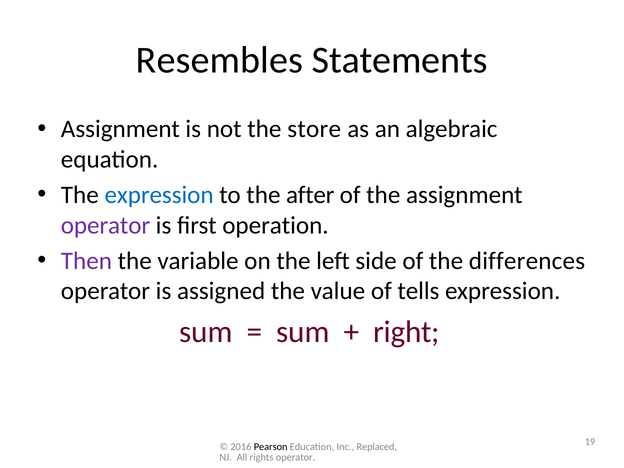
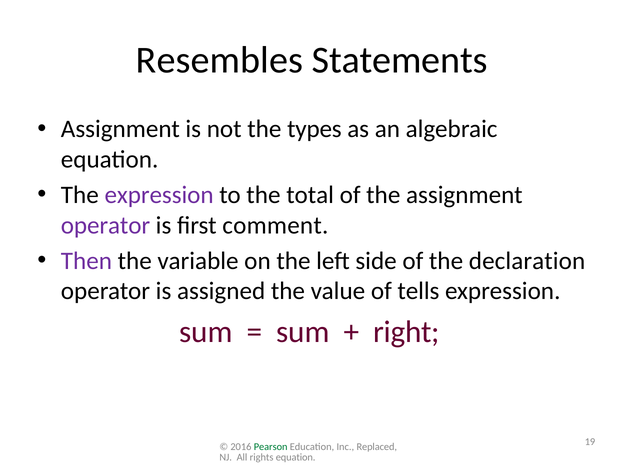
store: store -> types
expression at (159, 195) colour: blue -> purple
after: after -> total
operation: operation -> comment
differences: differences -> declaration
Pearson colour: black -> green
rights operator: operator -> equation
